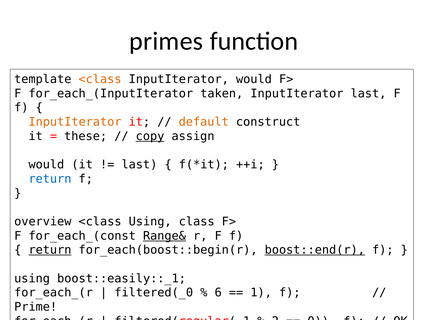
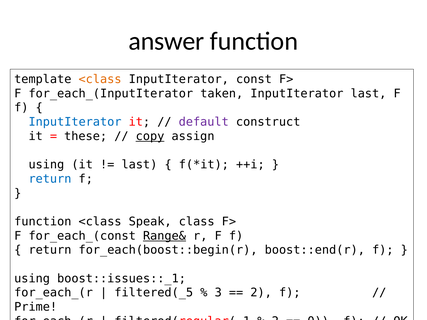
primes: primes -> answer
InputIterator would: would -> const
InputIterator at (75, 122) colour: orange -> blue
default colour: orange -> purple
would at (46, 165): would -> using
overview at (43, 222): overview -> function
<class Using: Using -> Speak
return at (50, 250) underline: present -> none
boost::end(r underline: present -> none
boost::easily::_1: boost::easily::_1 -> boost::issues::_1
filtered(_0: filtered(_0 -> filtered(_5
6: 6 -> 3
1 at (261, 293): 1 -> 2
